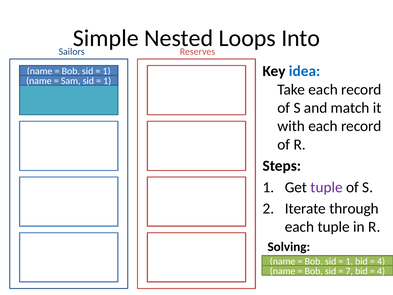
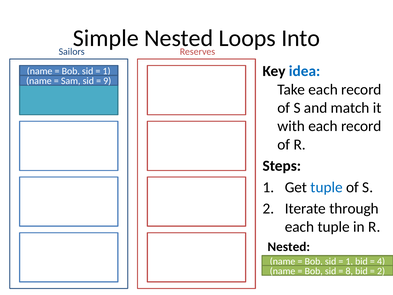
1 at (107, 81): 1 -> 9
tuple at (327, 187) colour: purple -> blue
Solving at (289, 246): Solving -> Nested
7: 7 -> 8
4 at (381, 271): 4 -> 2
